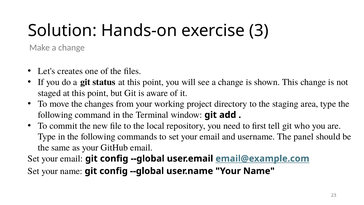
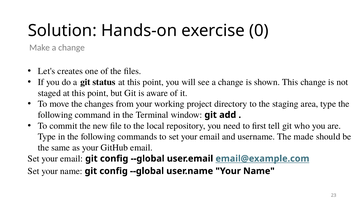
3: 3 -> 0
panel: panel -> made
